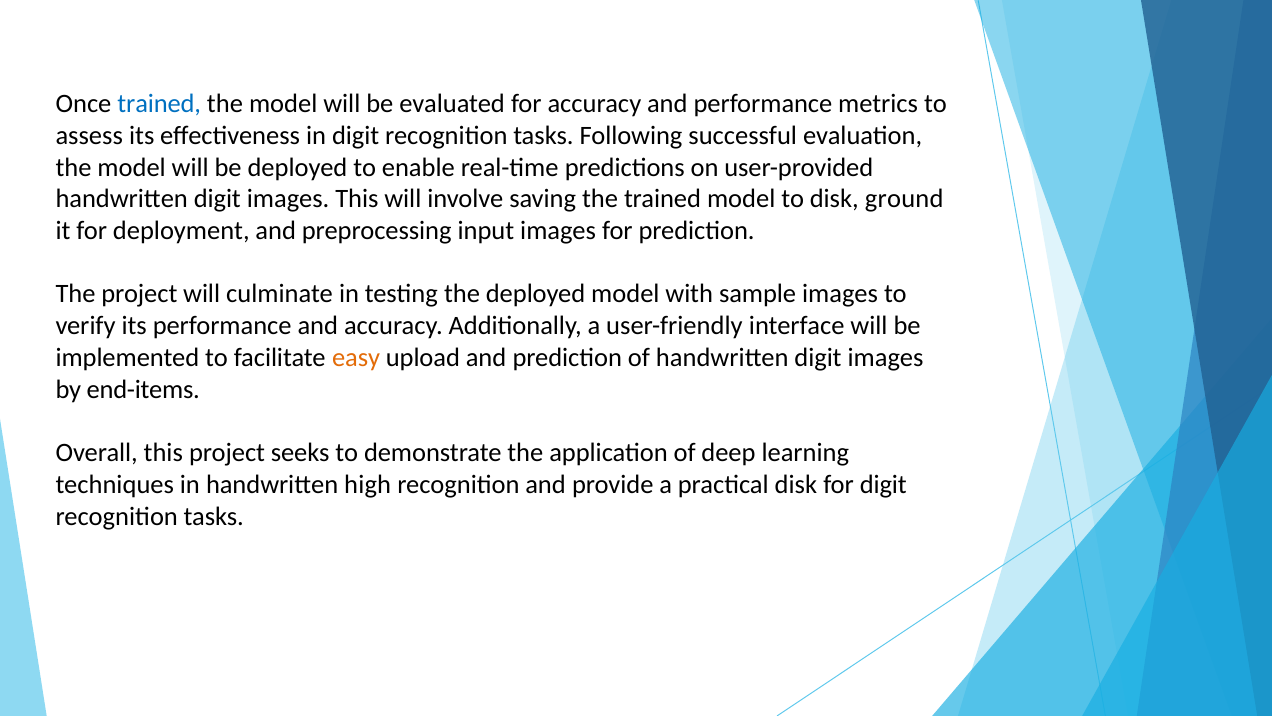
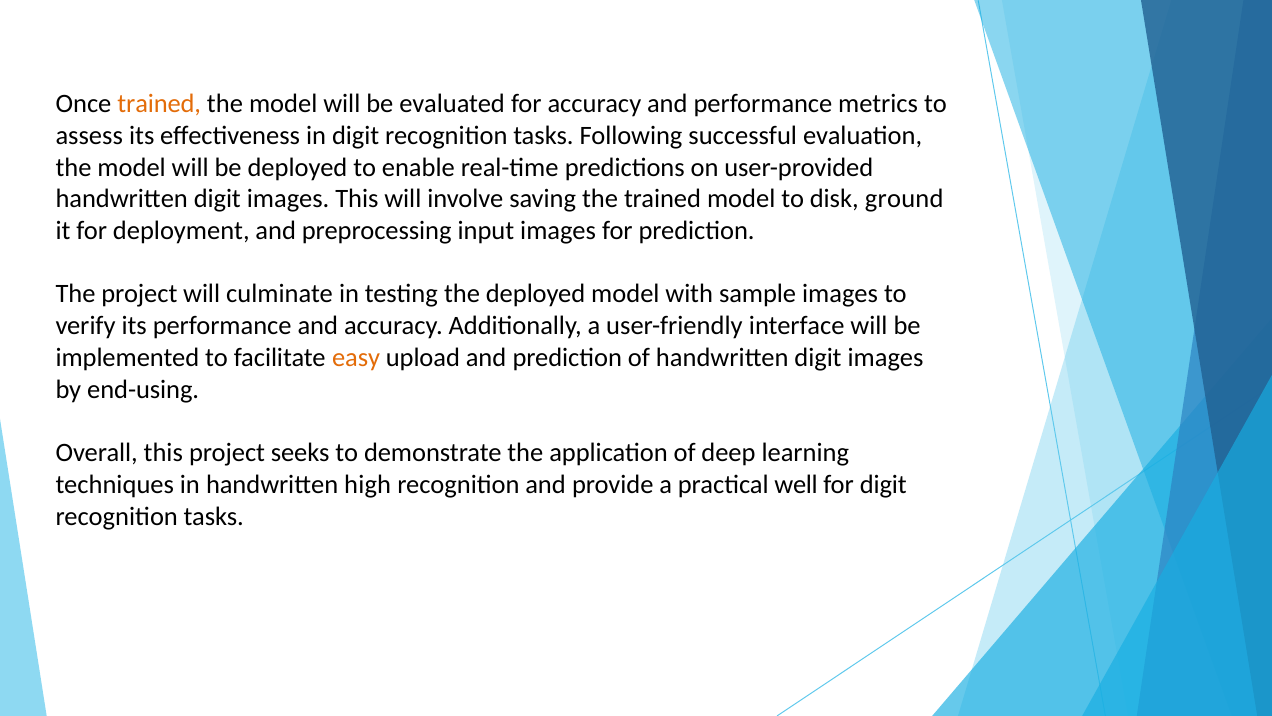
trained at (159, 104) colour: blue -> orange
end-items: end-items -> end-using
practical disk: disk -> well
